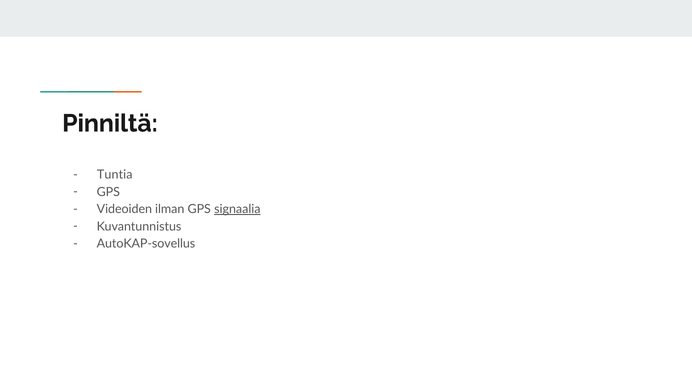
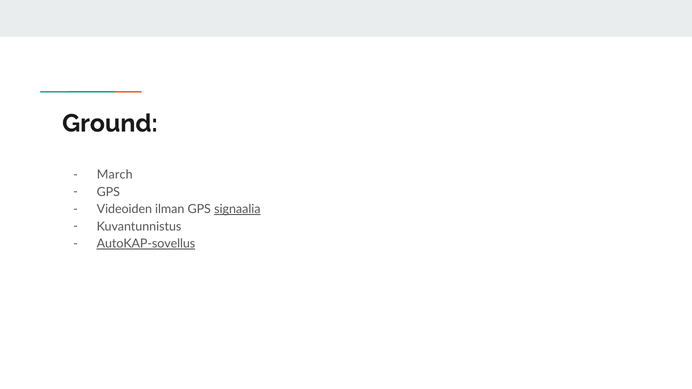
Pinniltä: Pinniltä -> Ground
Tuntia: Tuntia -> March
AutoKAP-sovellus underline: none -> present
